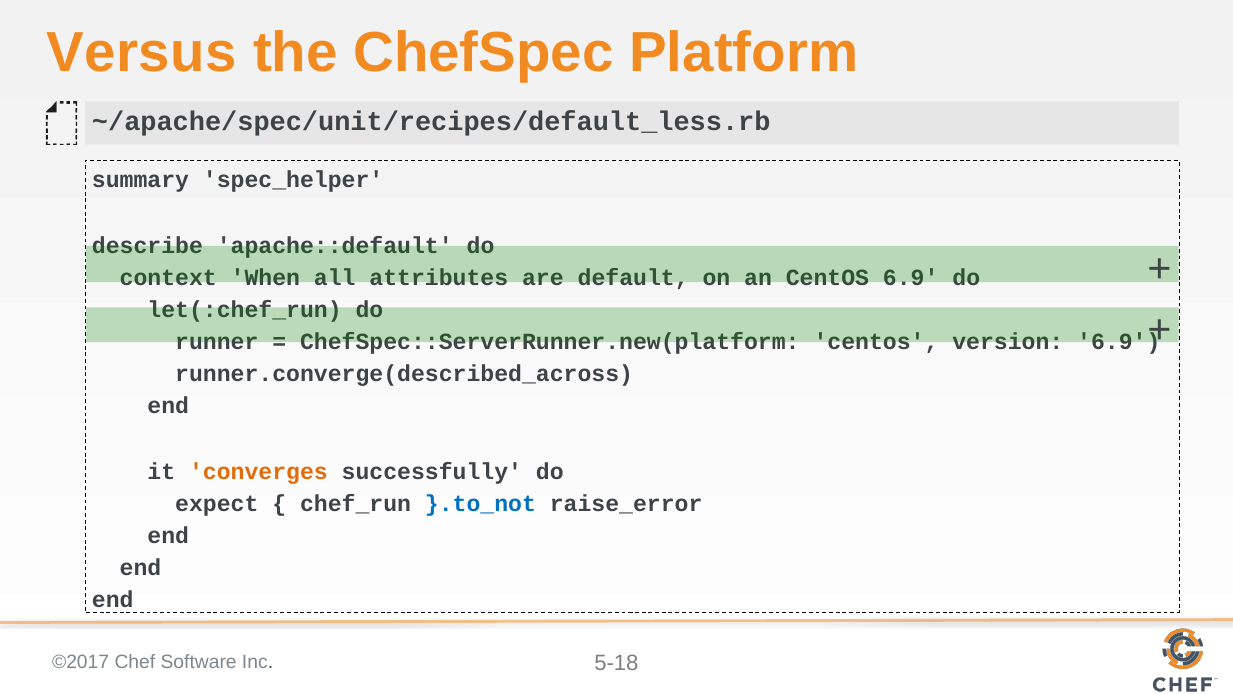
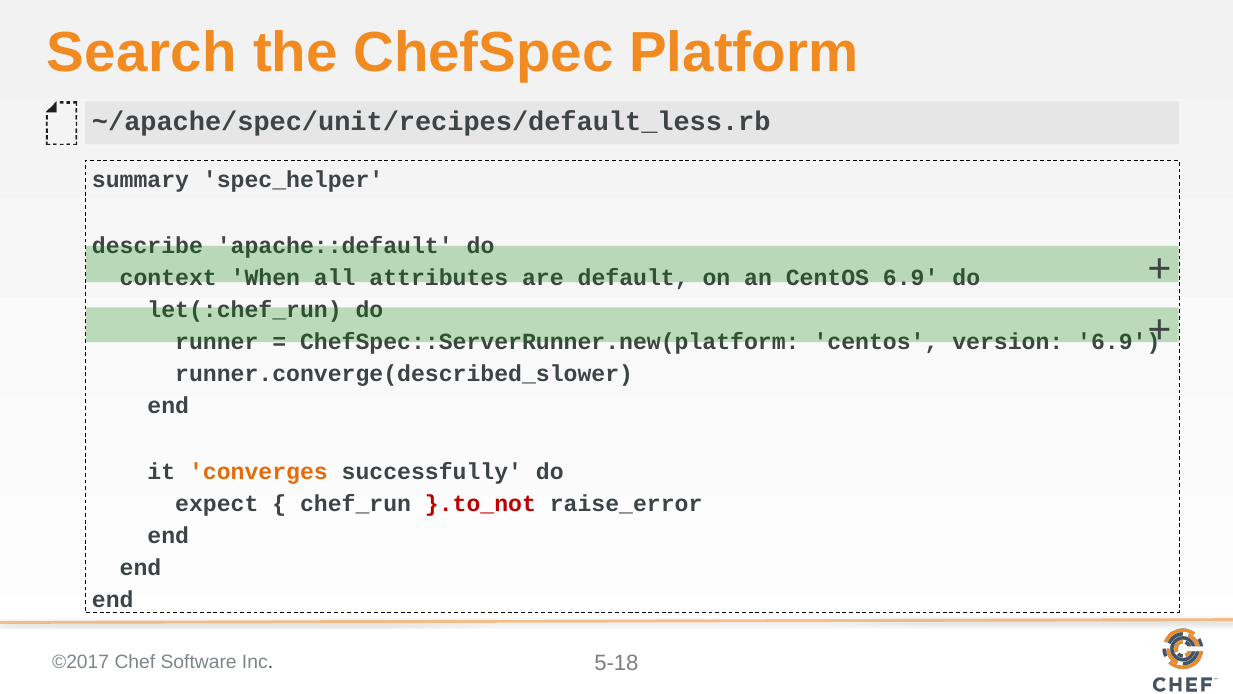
Versus: Versus -> Search
runner.converge(described_across: runner.converge(described_across -> runner.converge(described_slower
}.to_not colour: blue -> red
